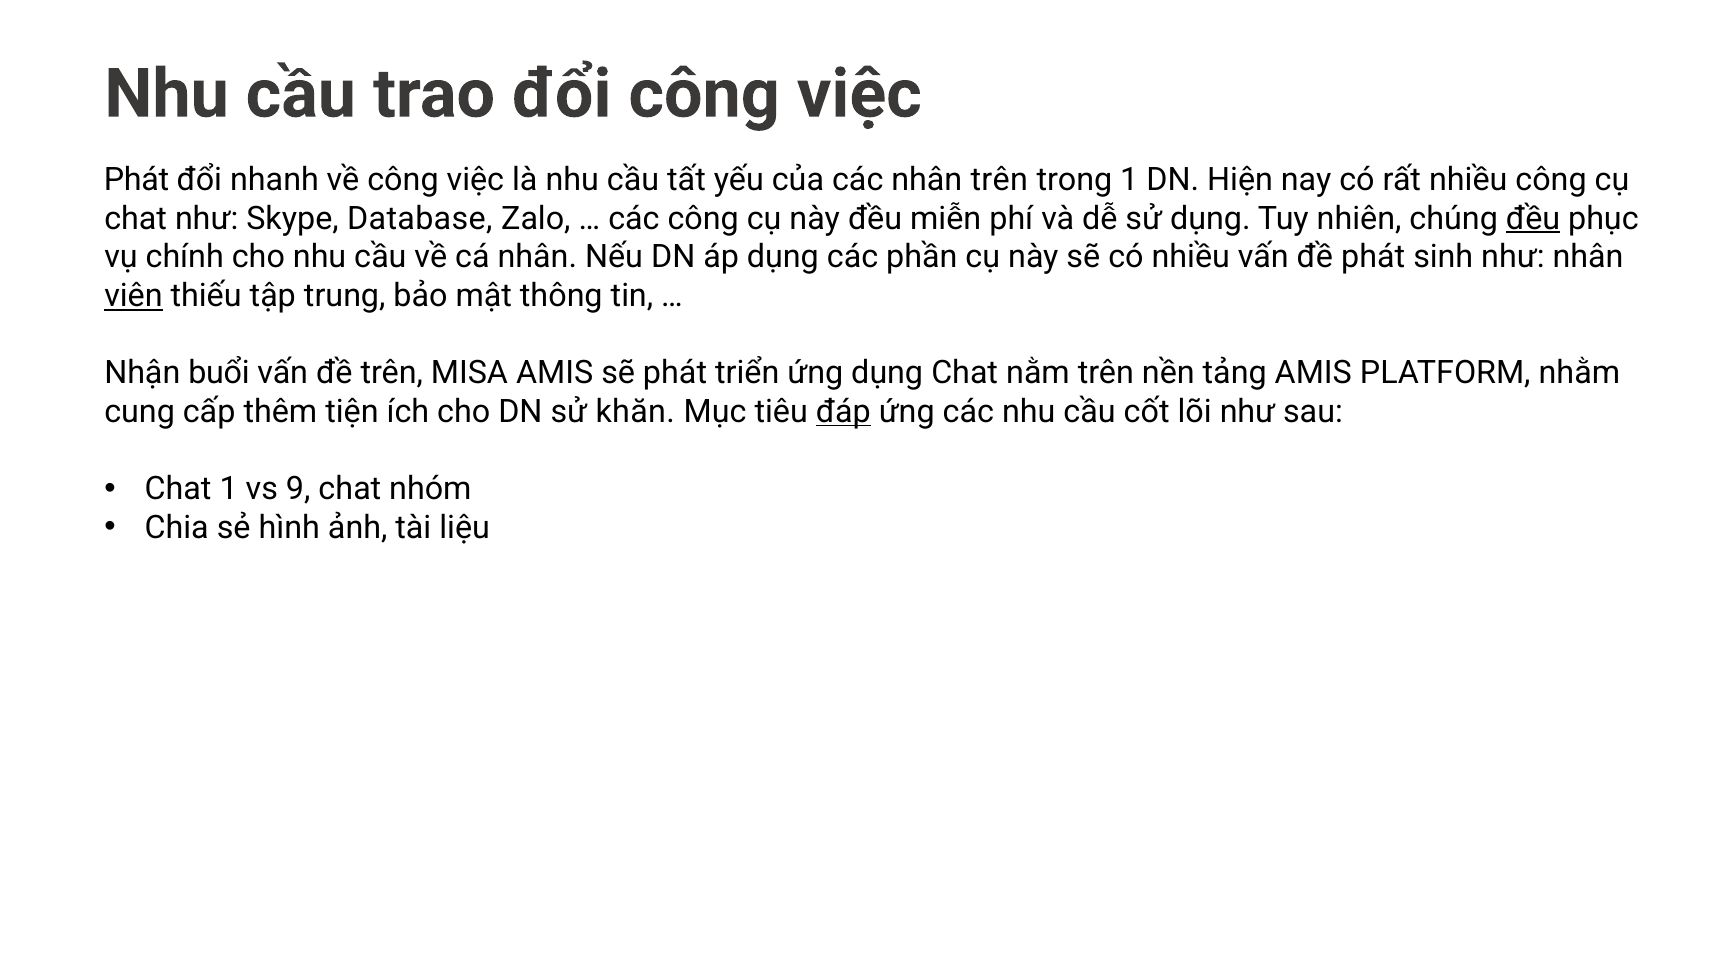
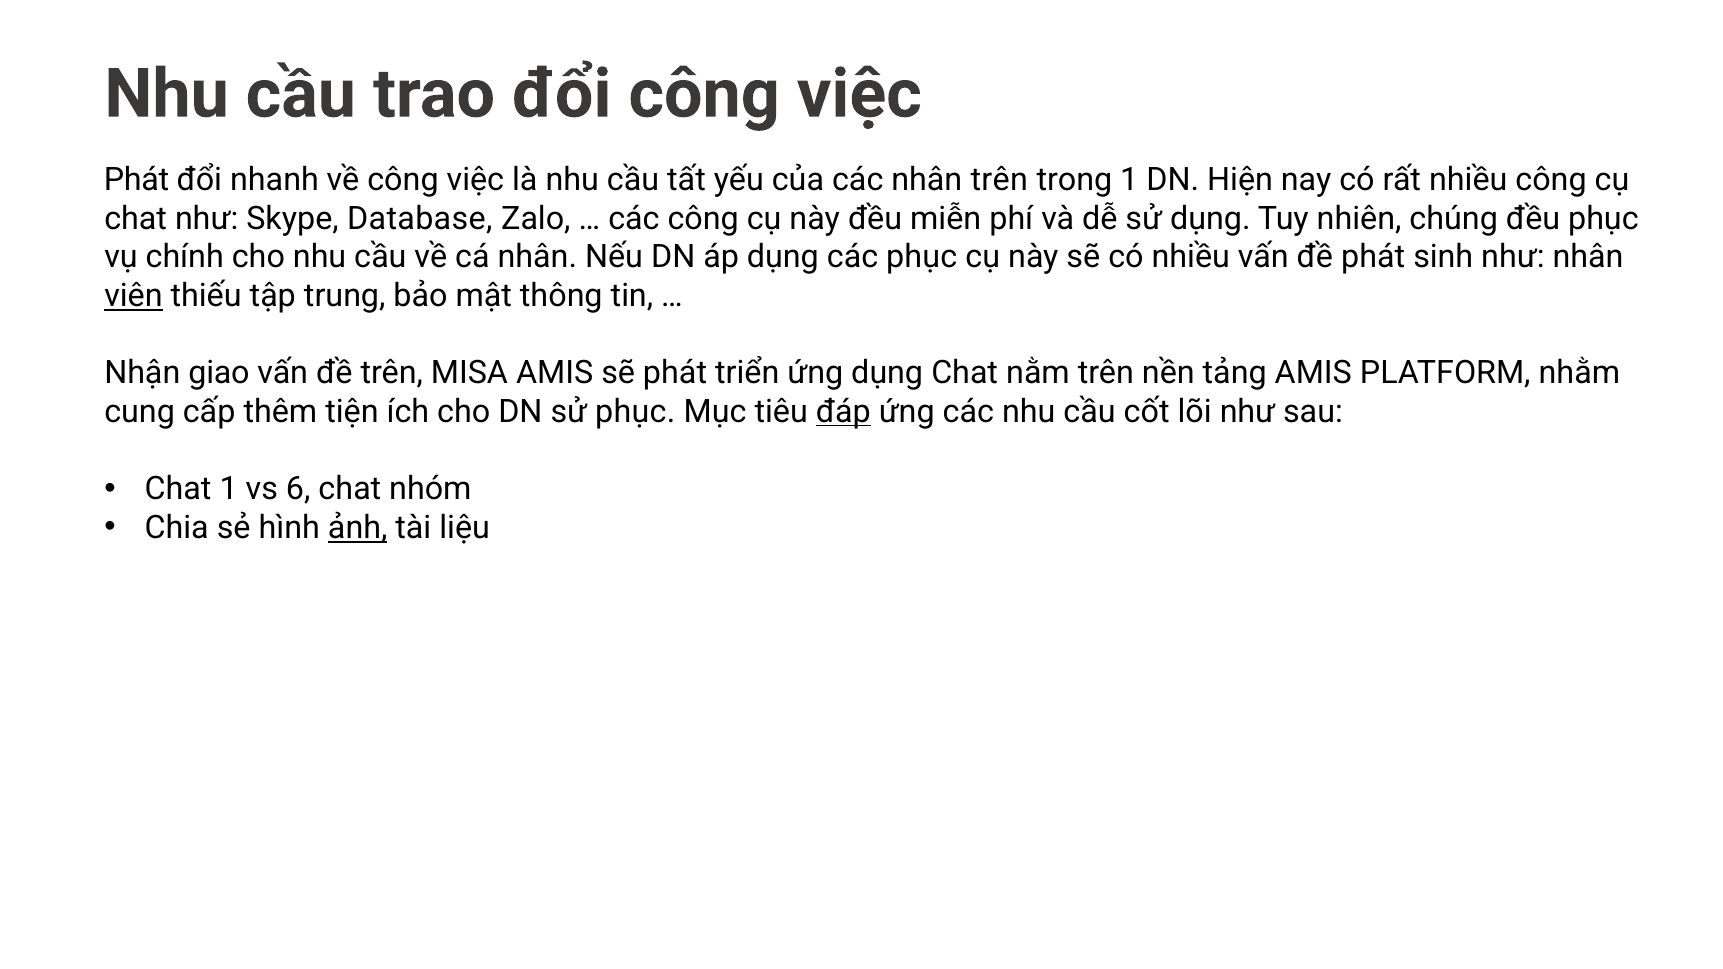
đều at (1533, 219) underline: present -> none
các phần: phần -> phục
buổi: buổi -> giao
sử khăn: khăn -> phục
9: 9 -> 6
ảnh underline: none -> present
